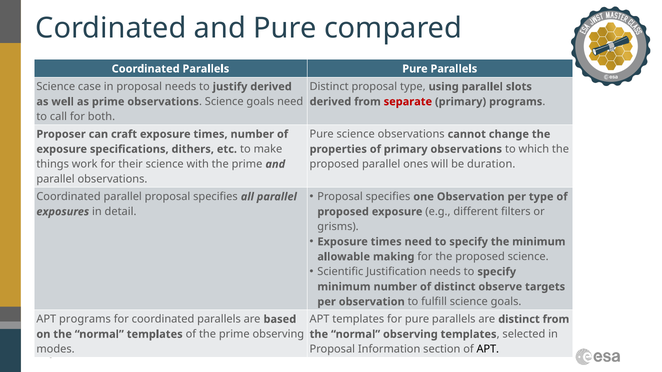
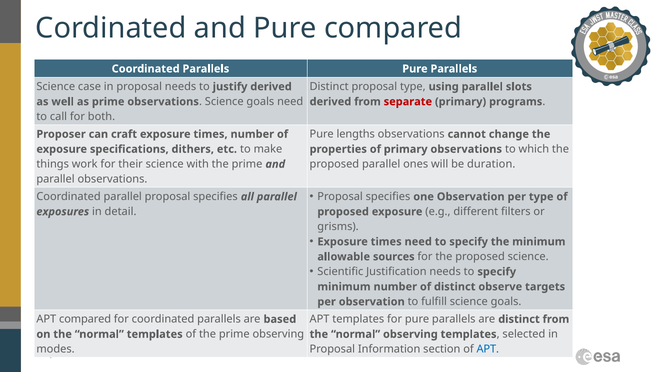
Pure science: science -> lengths
making: making -> sources
APT programs: programs -> compared
APT at (488, 350) colour: black -> blue
